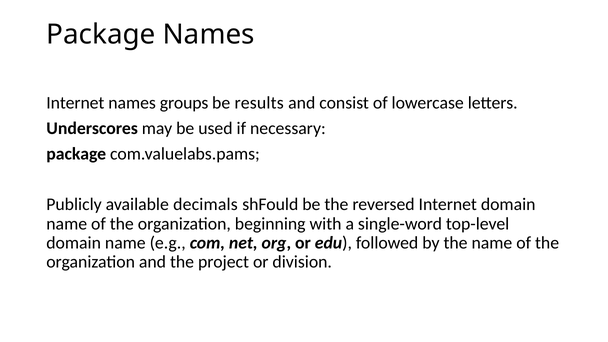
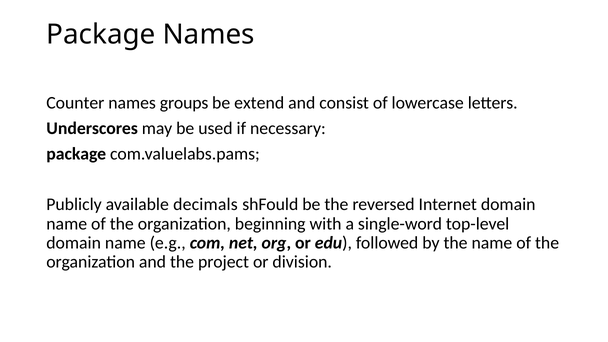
Internet at (75, 103): Internet -> Counter
results: results -> extend
